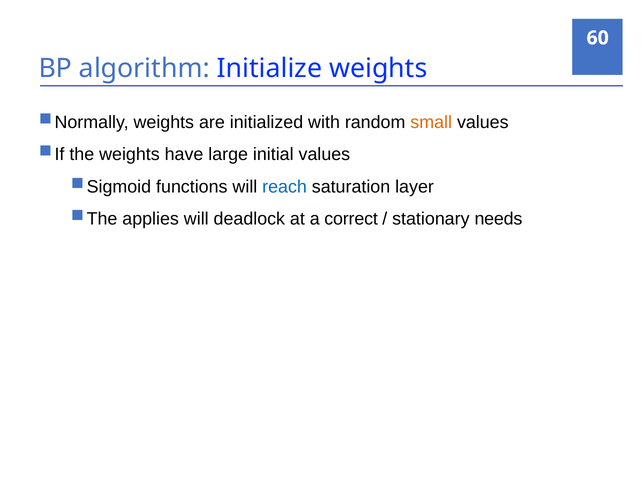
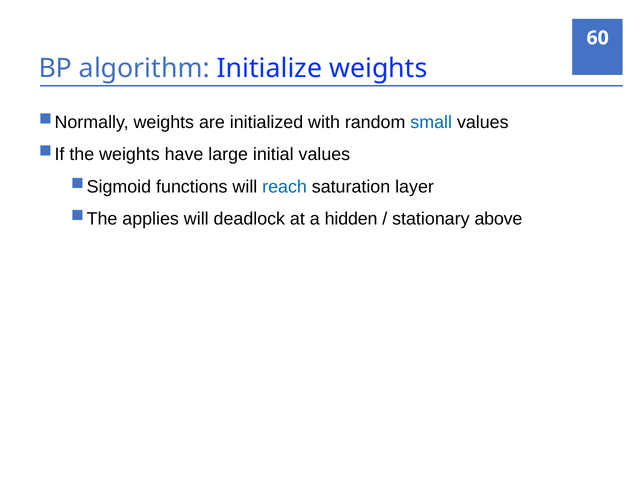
small colour: orange -> blue
correct: correct -> hidden
needs: needs -> above
